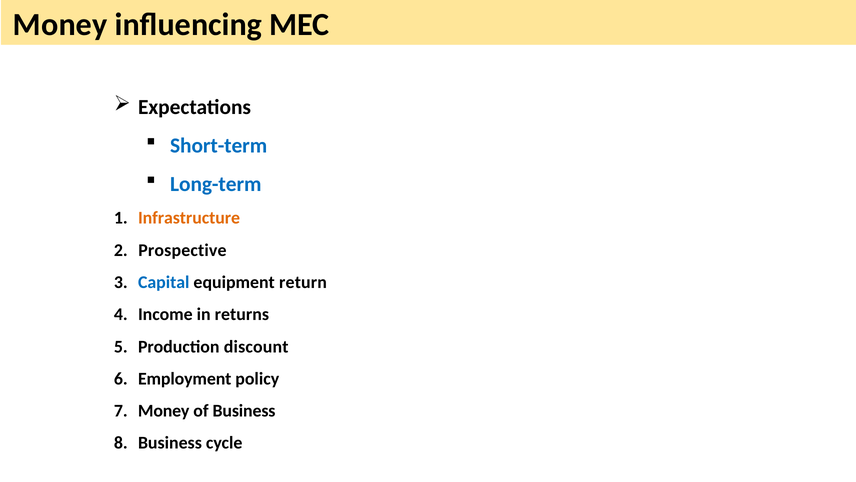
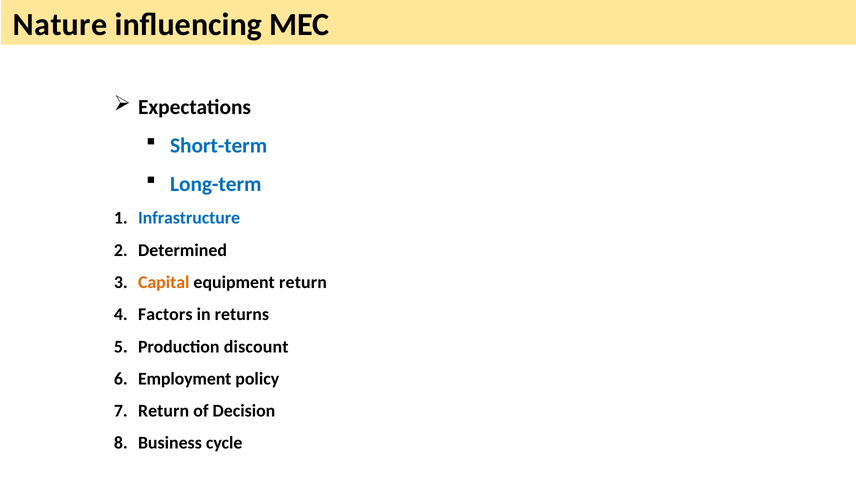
Money at (60, 25): Money -> Nature
Infrastructure colour: orange -> blue
Prospective: Prospective -> Determined
Capital colour: blue -> orange
Income: Income -> Factors
Money at (164, 410): Money -> Return
of Business: Business -> Decision
